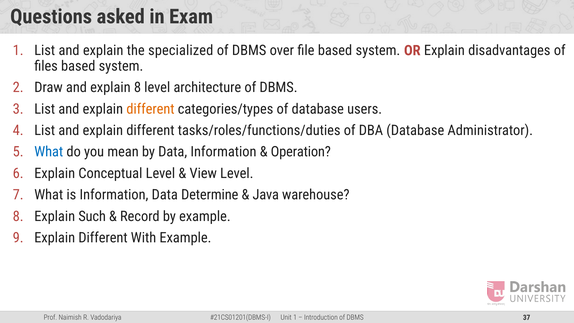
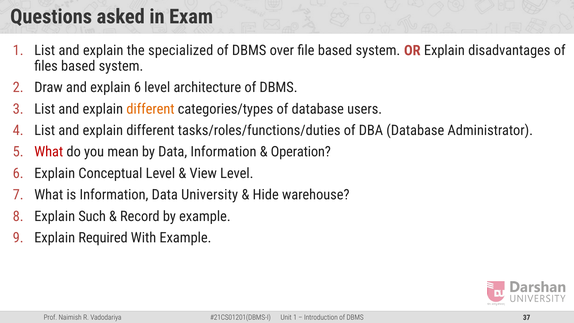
explain 8: 8 -> 6
What at (49, 152) colour: blue -> red
Determine: Determine -> University
Java: Java -> Hide
Different at (103, 238): Different -> Required
